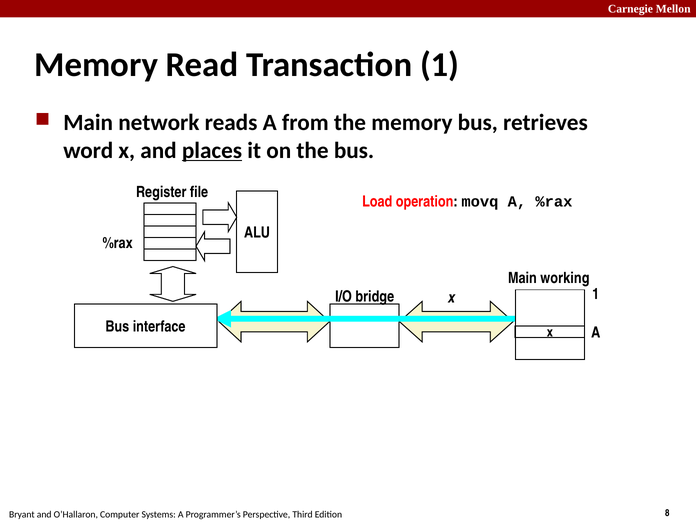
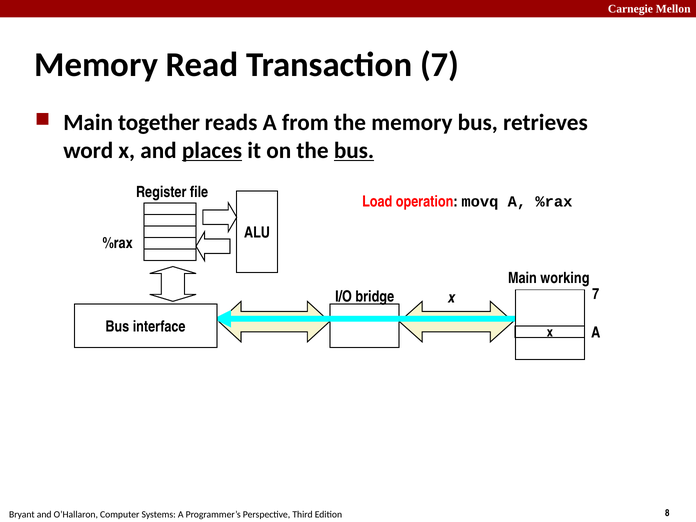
Transaction 1: 1 -> 7
network: network -> together
bus at (354, 151) underline: none -> present
x 1: 1 -> 7
